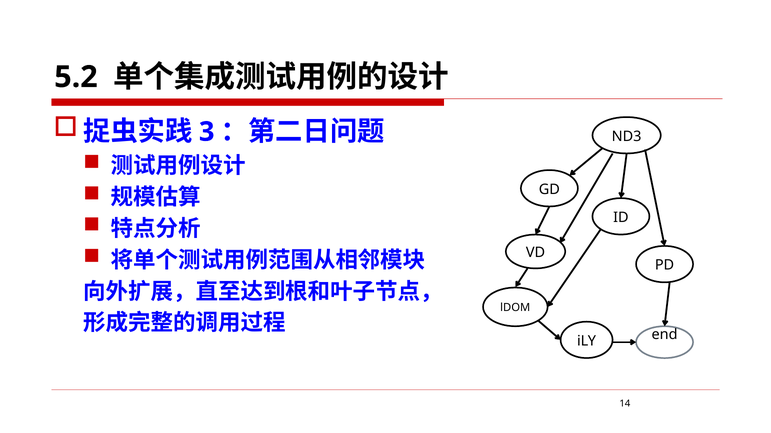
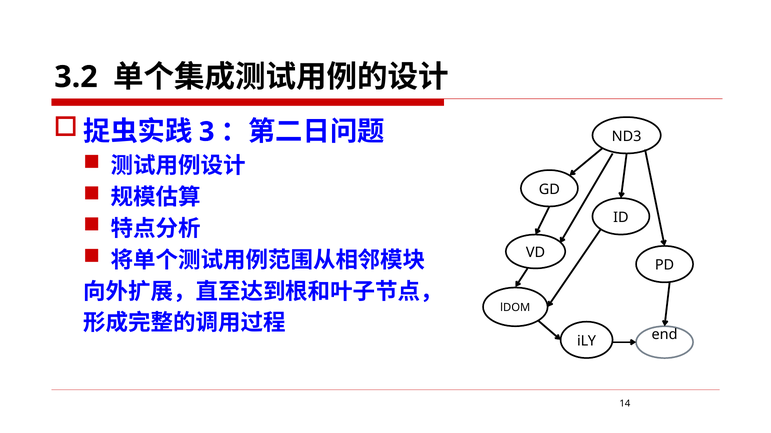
5.2: 5.2 -> 3.2
